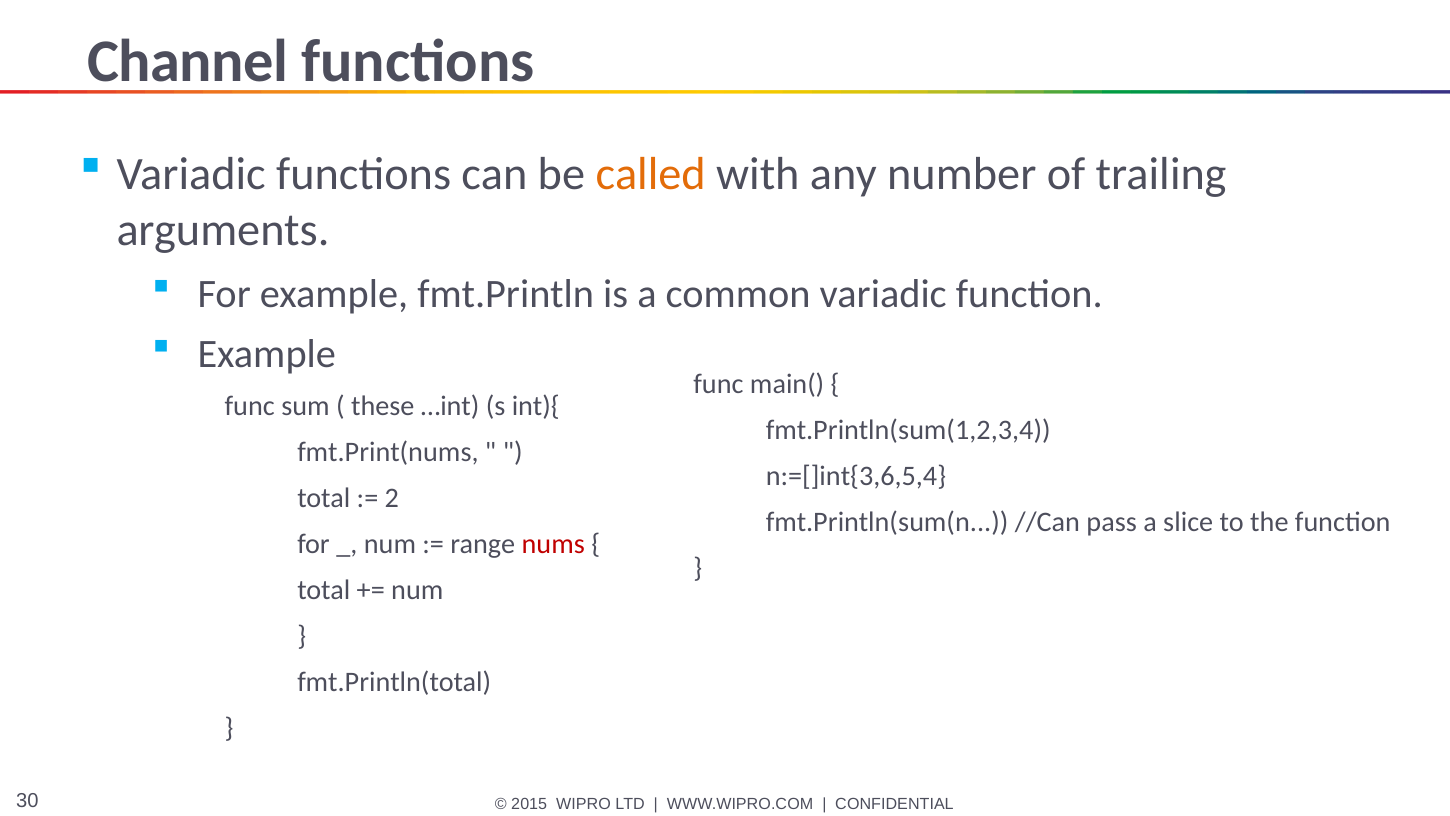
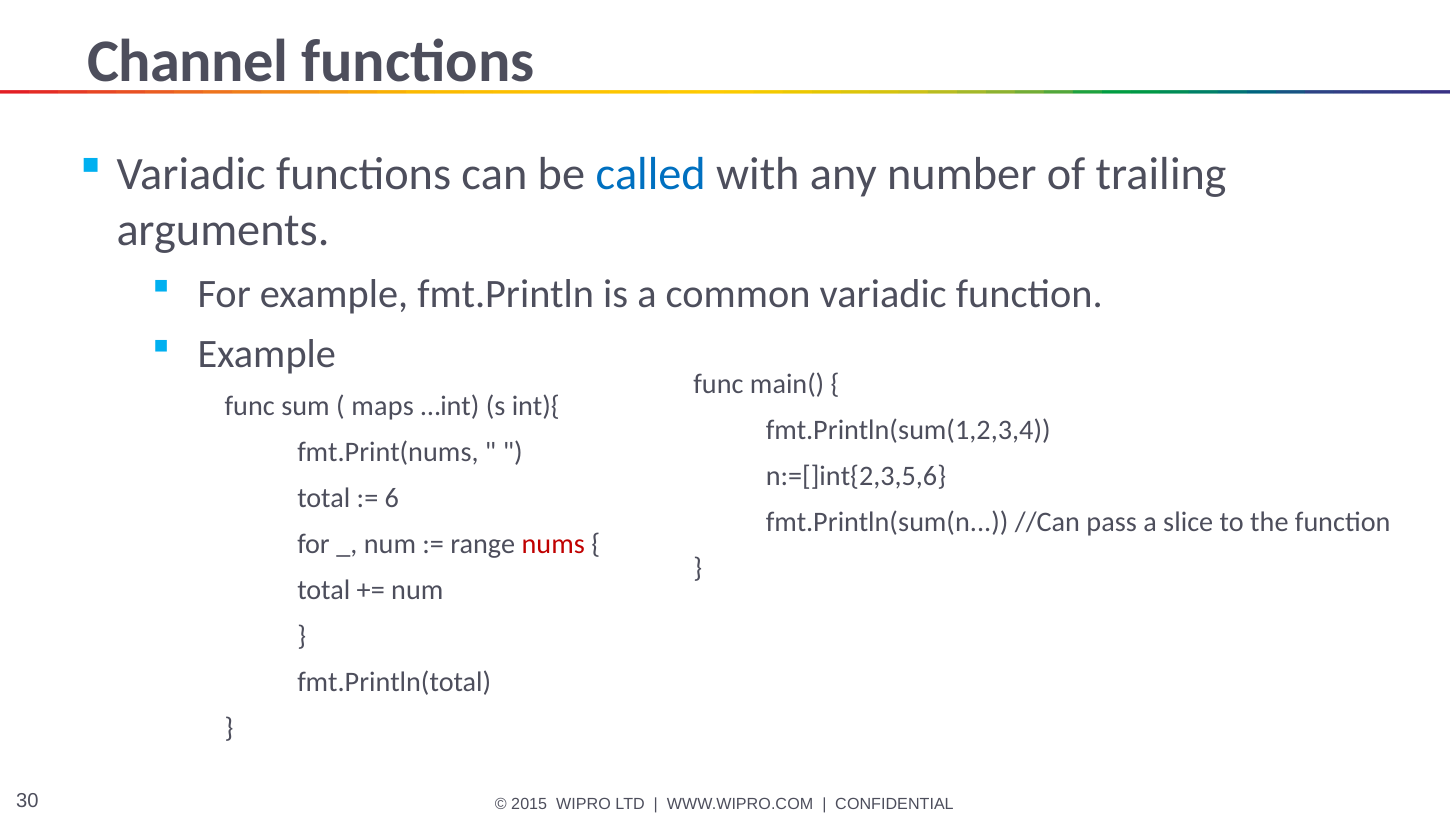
called colour: orange -> blue
these: these -> maps
n:=[]int{3,6,5,4: n:=[]int{3,6,5,4 -> n:=[]int{2,3,5,6
2: 2 -> 6
